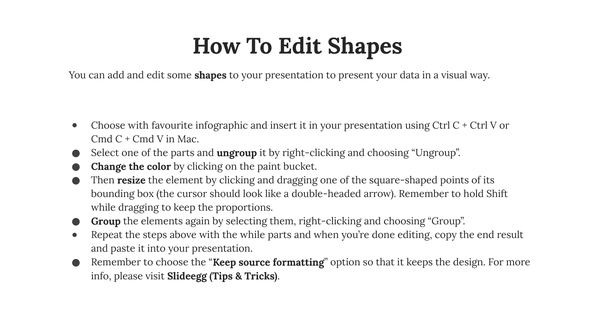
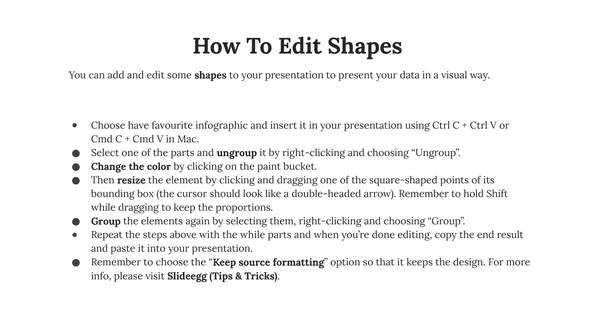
Choose with: with -> have
